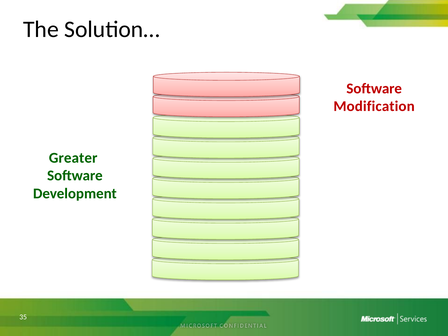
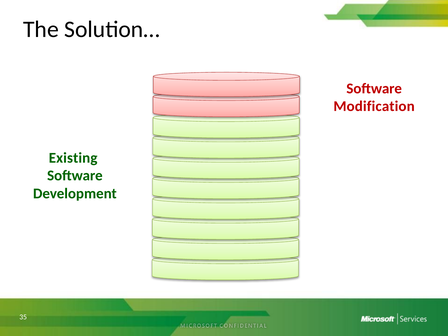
Greater: Greater -> Existing
